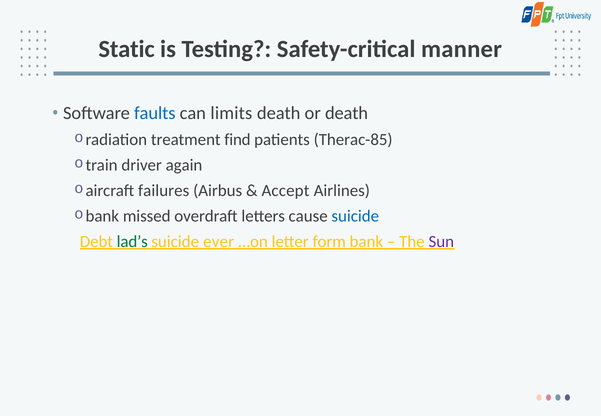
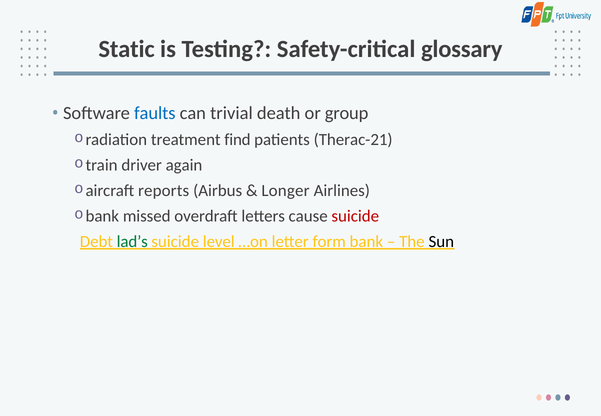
manner: manner -> glossary
limits: limits -> trivial
or death: death -> group
Therac-85: Therac-85 -> Therac-21
failures: failures -> reports
Accept: Accept -> Longer
suicide at (355, 216) colour: blue -> red
ever: ever -> level
Sun colour: purple -> black
